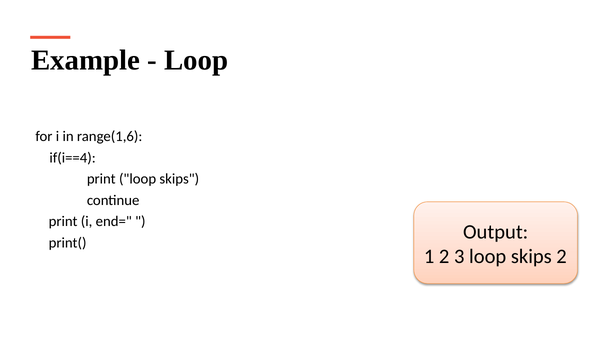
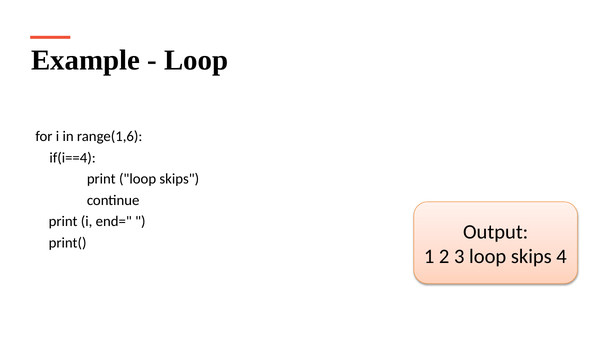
skips 2: 2 -> 4
